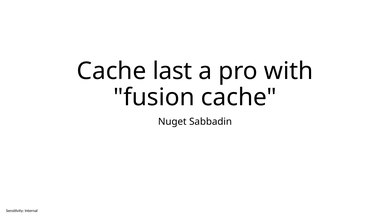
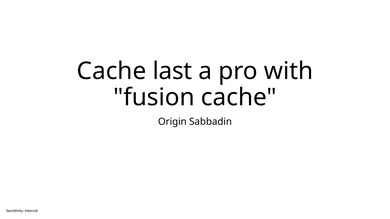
Nuget: Nuget -> Origin
